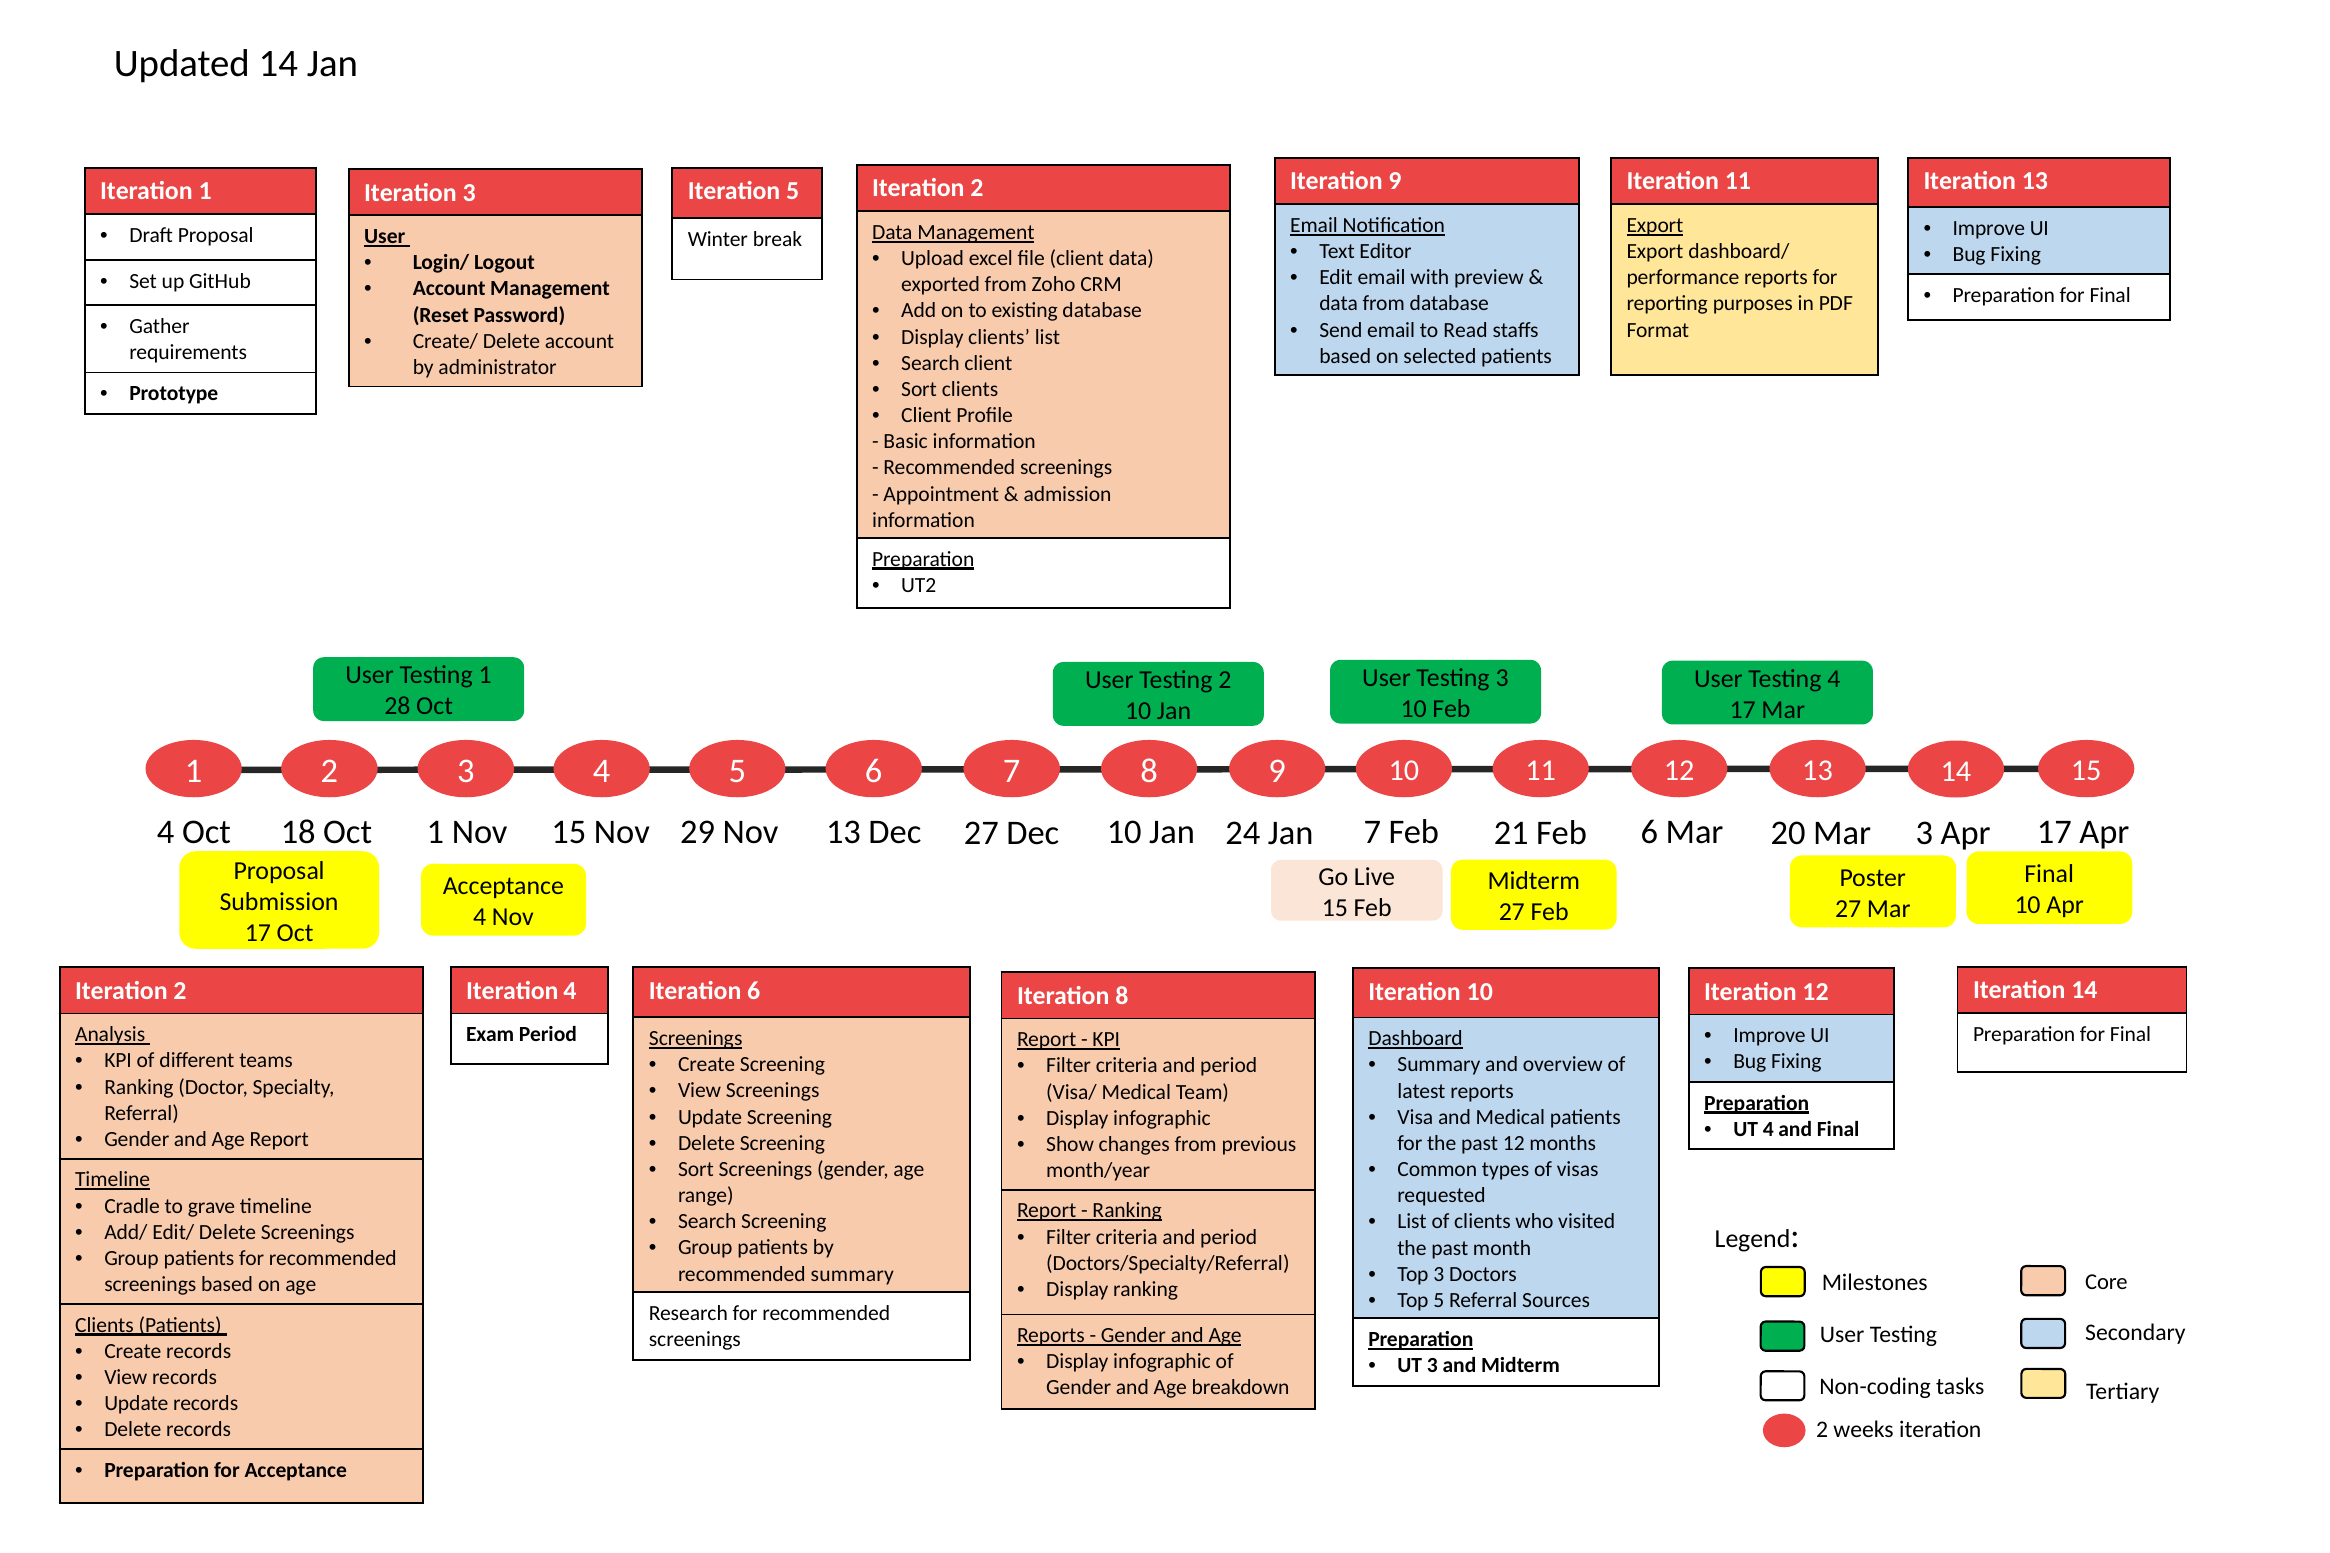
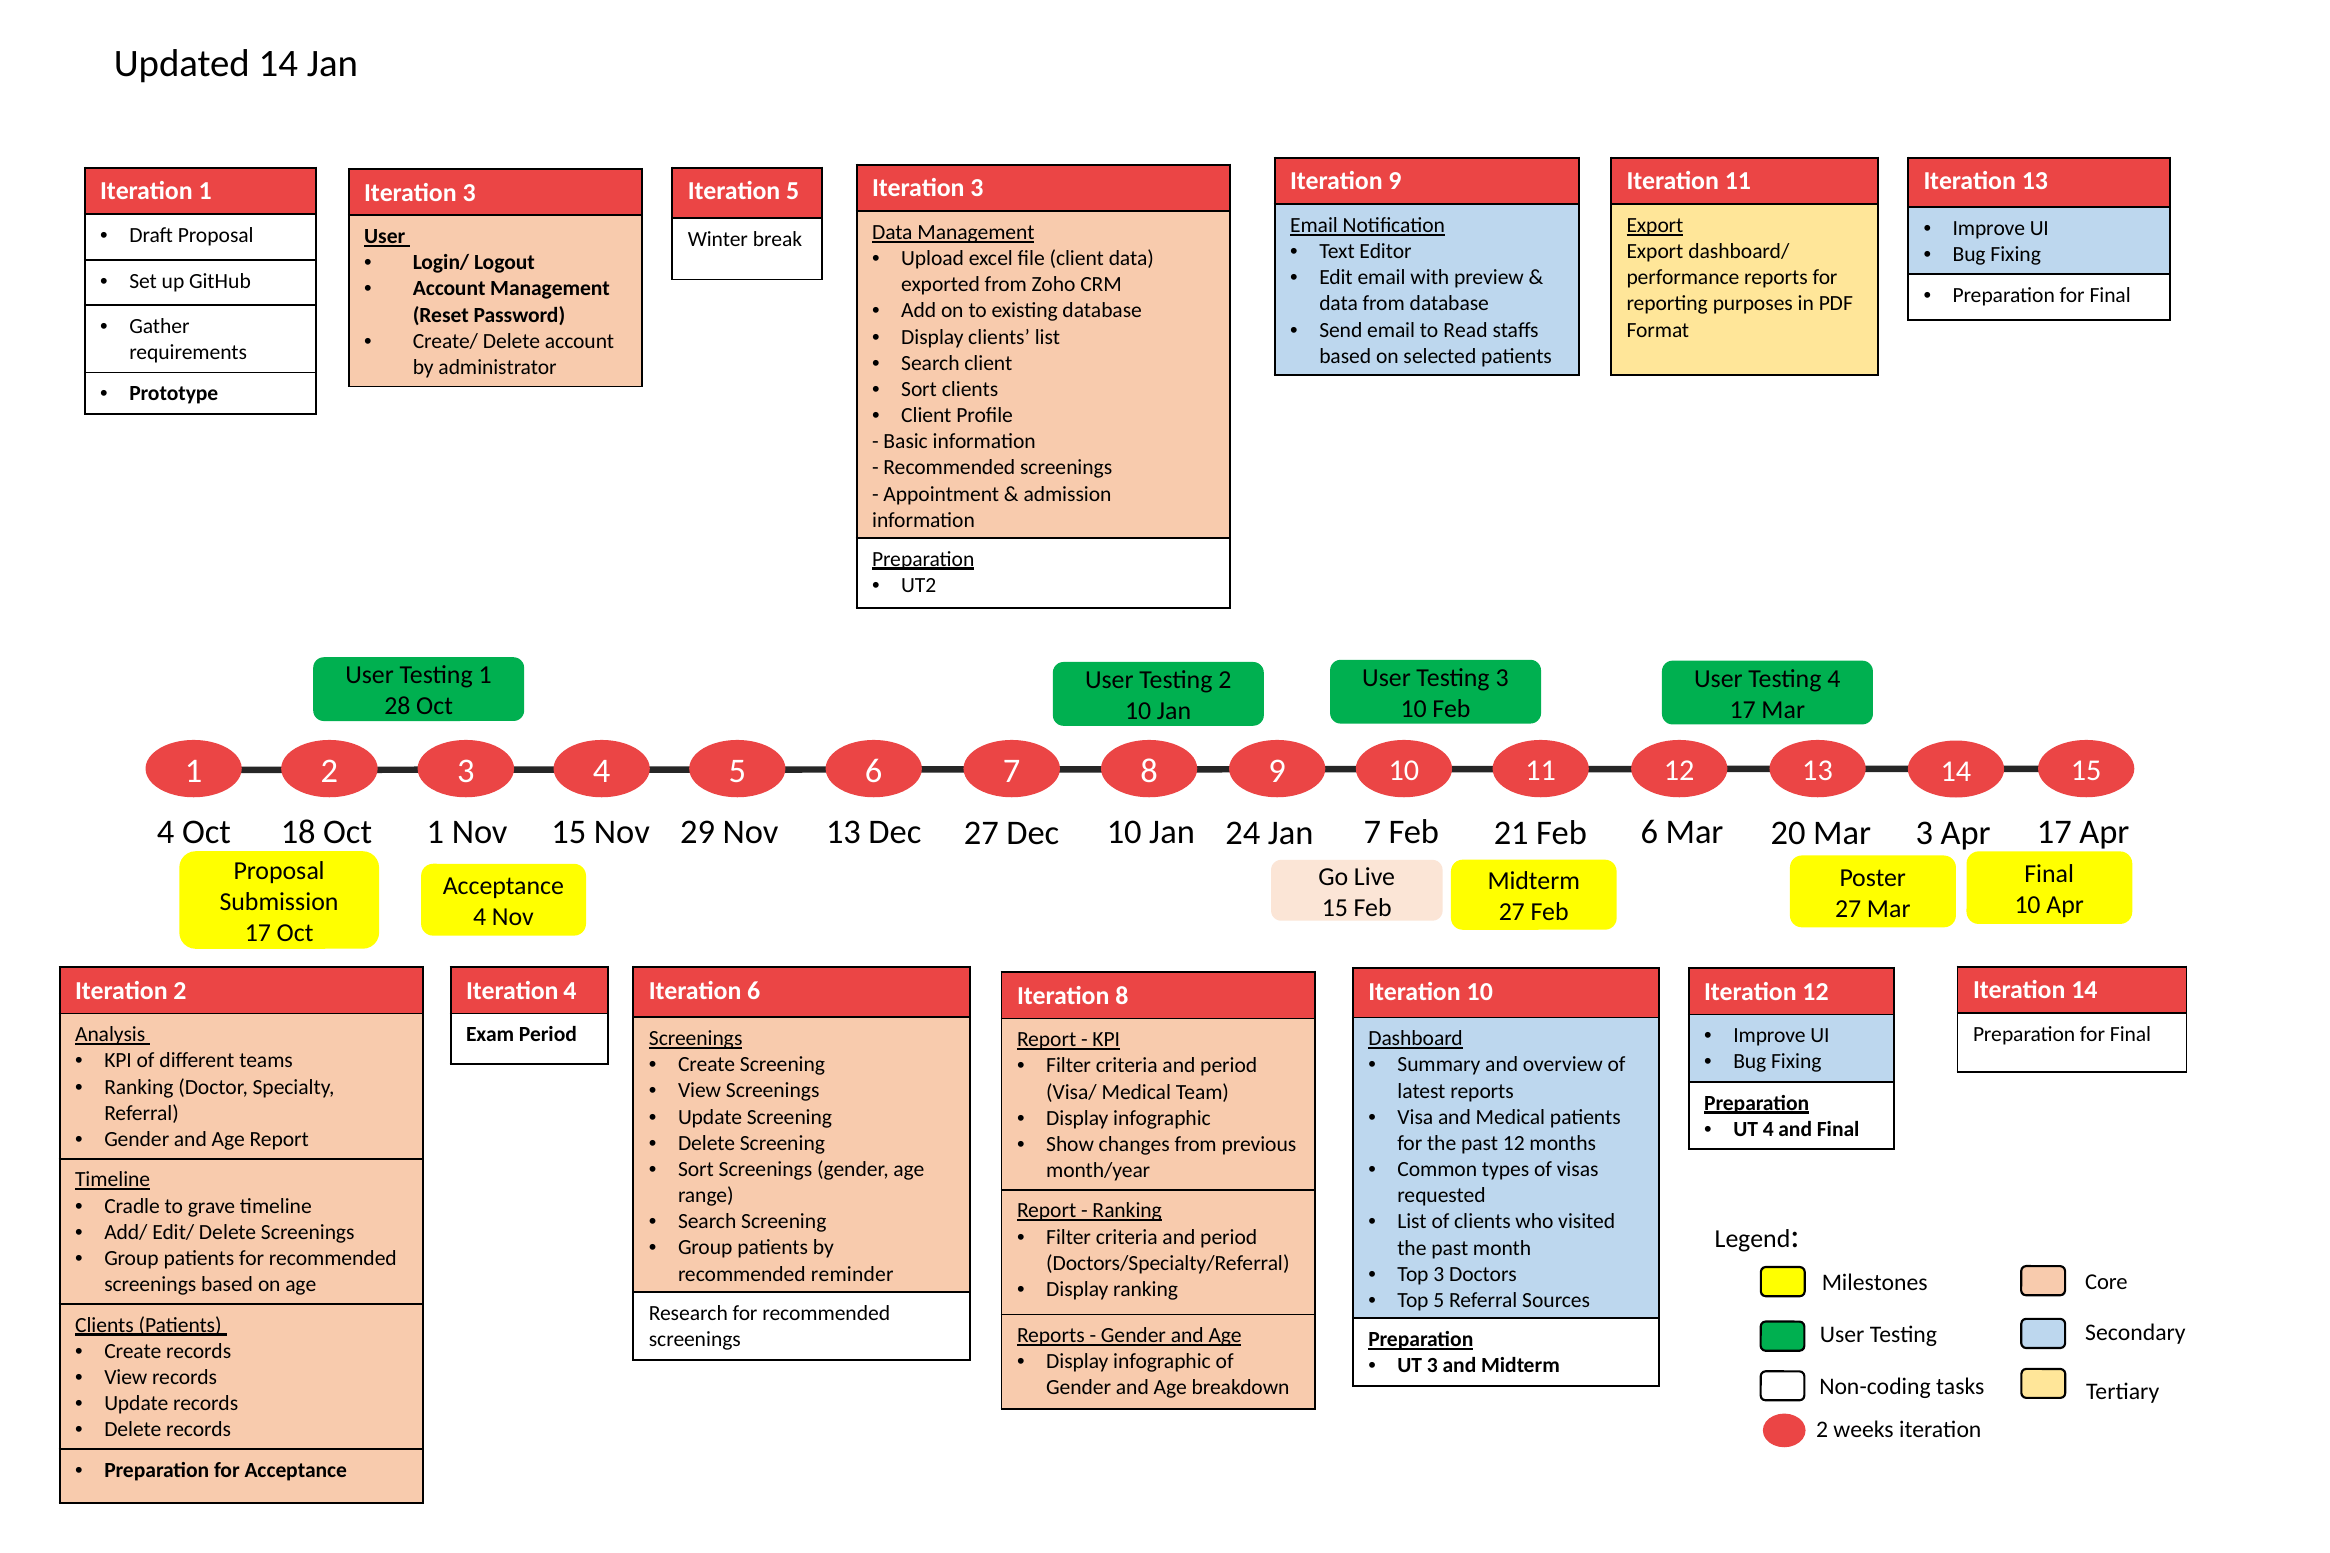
2 at (977, 188): 2 -> 3
recommended summary: summary -> reminder
